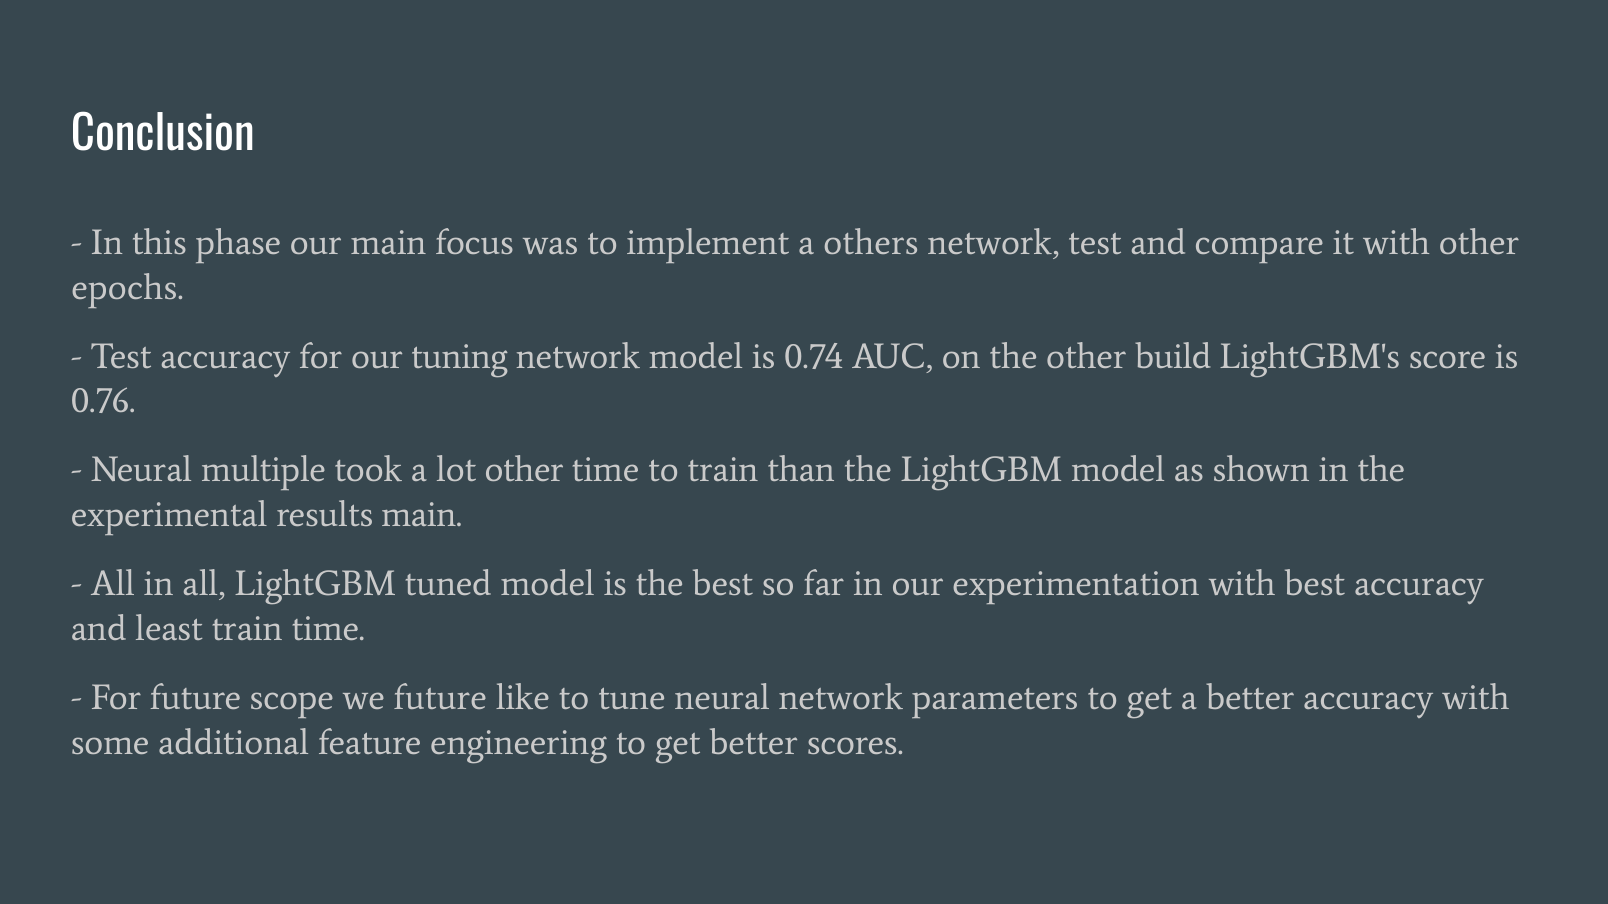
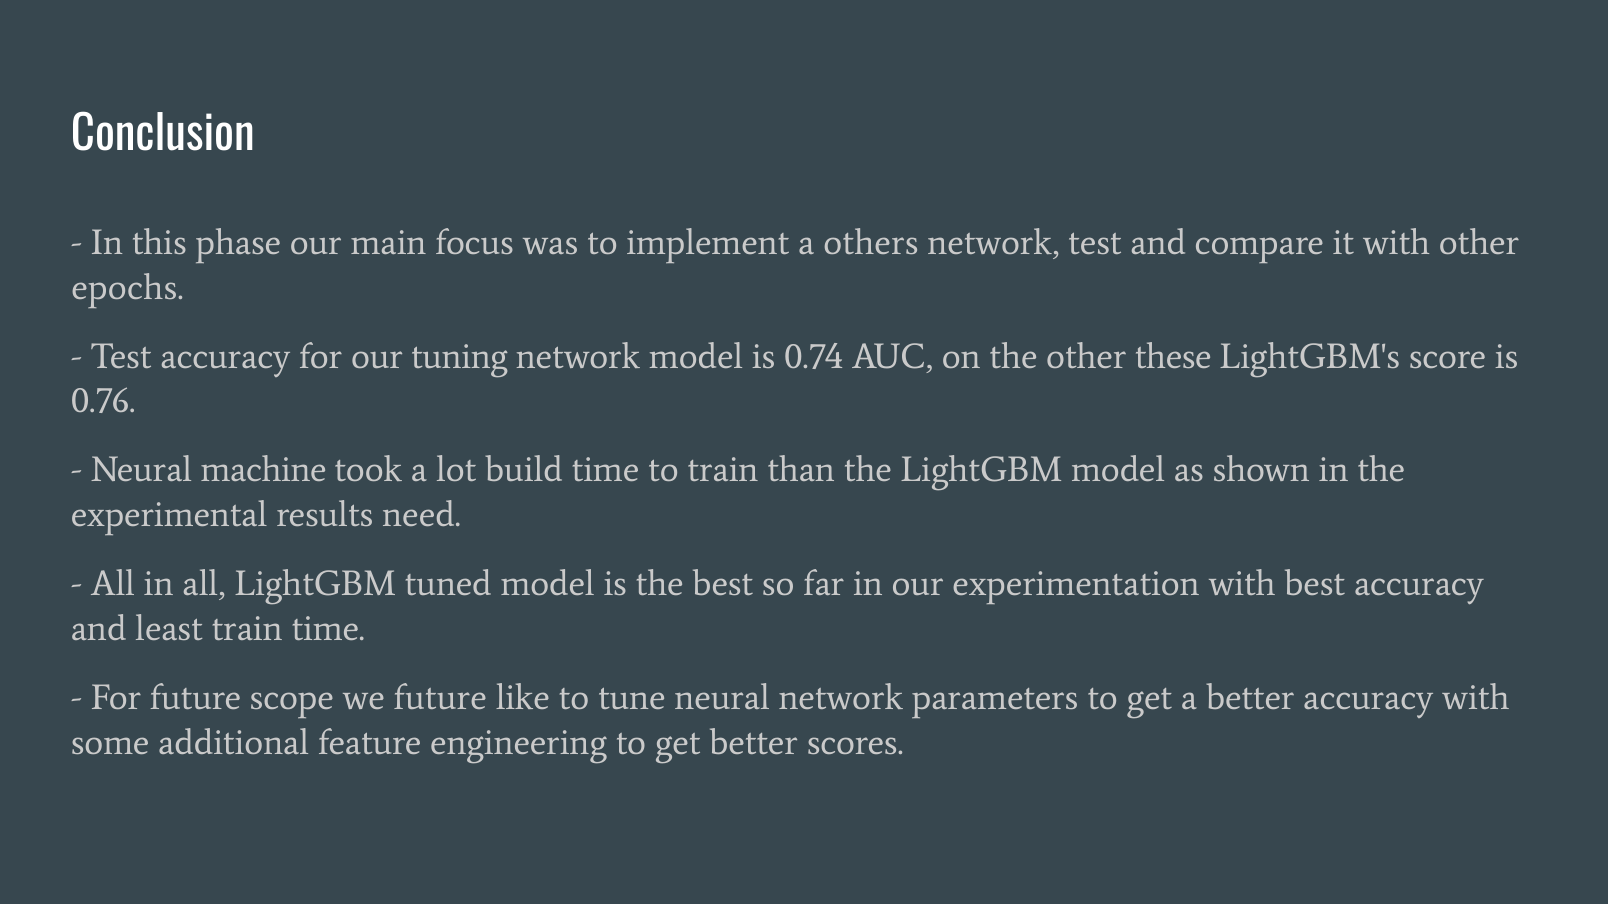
build: build -> these
multiple: multiple -> machine
lot other: other -> build
results main: main -> need
